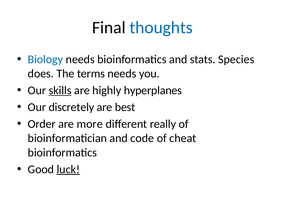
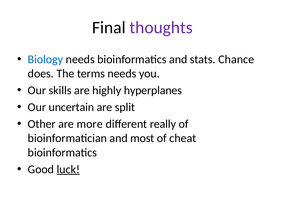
thoughts colour: blue -> purple
Species: Species -> Chance
skills underline: present -> none
discretely: discretely -> uncertain
best: best -> split
Order: Order -> Other
code: code -> most
